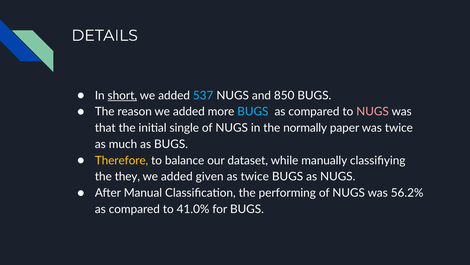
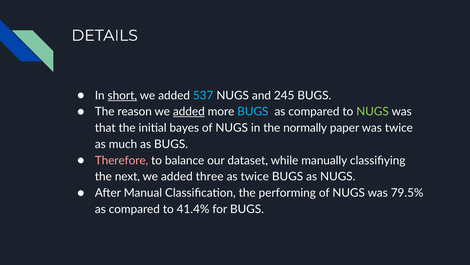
850: 850 -> 245
added at (189, 111) underline: none -> present
NUGS at (373, 111) colour: pink -> light green
single: single -> bayes
Therefore colour: yellow -> pink
they: they -> next
given: given -> three
56.2%: 56.2% -> 79.5%
41.0%: 41.0% -> 41.4%
